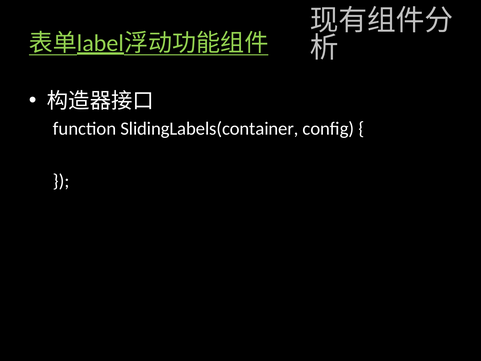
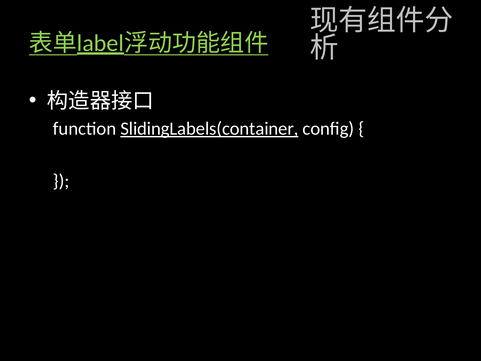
SlidingLabels(container underline: none -> present
